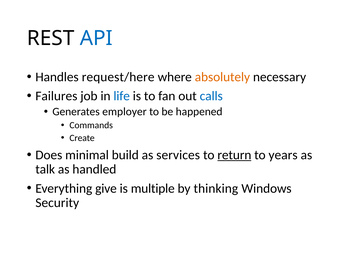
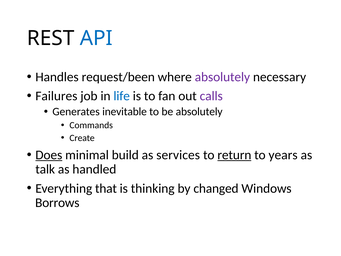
request/here: request/here -> request/been
absolutely at (222, 77) colour: orange -> purple
calls colour: blue -> purple
employer: employer -> inevitable
be happened: happened -> absolutely
Does underline: none -> present
give: give -> that
multiple: multiple -> thinking
thinking: thinking -> changed
Security: Security -> Borrows
